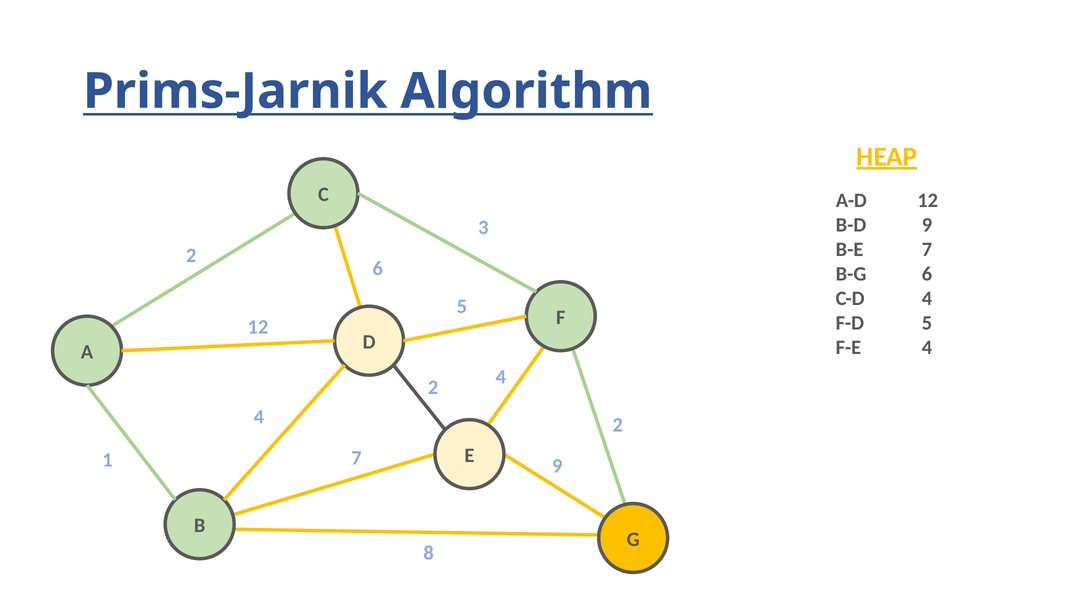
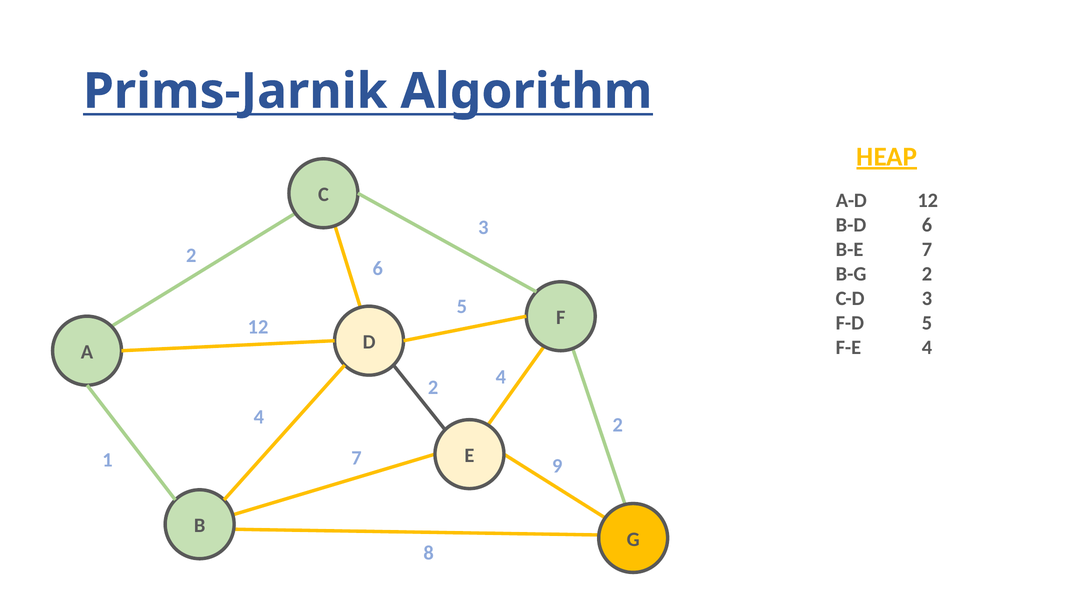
B-D 9: 9 -> 6
B-G 6: 6 -> 2
C-D 4: 4 -> 3
